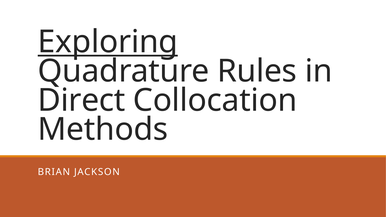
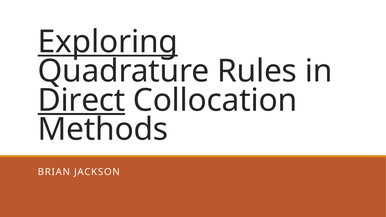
Direct underline: none -> present
